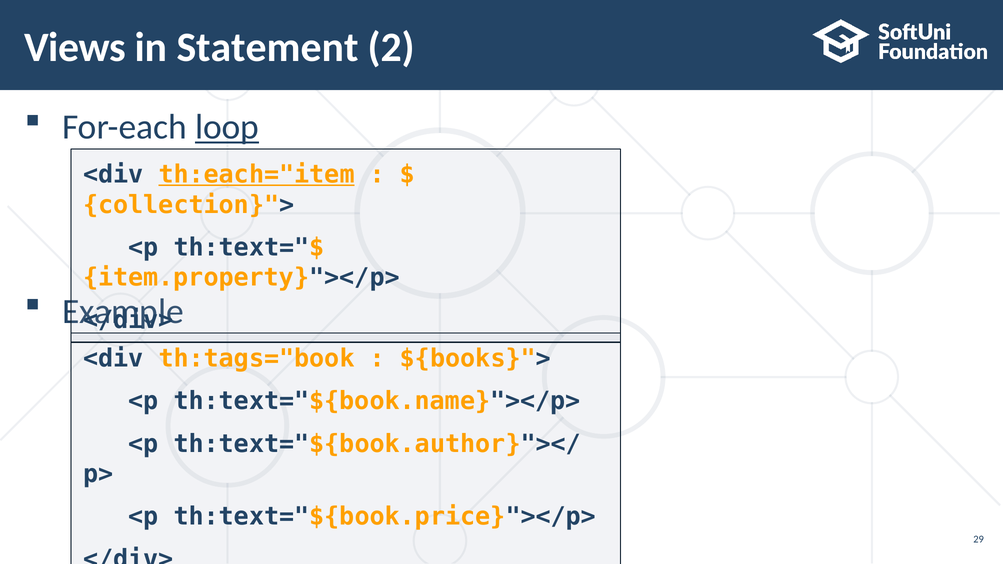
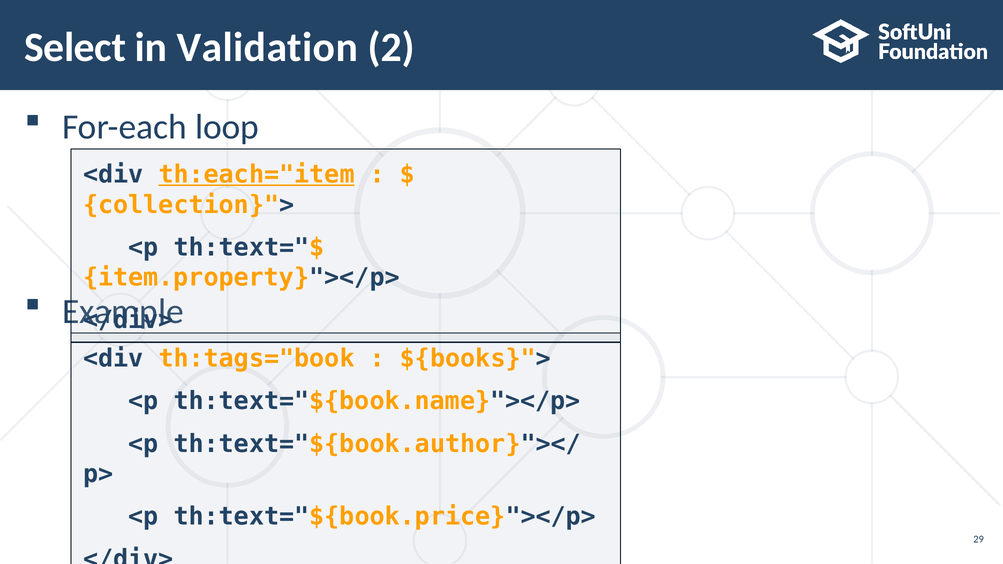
Views: Views -> Select
Statement: Statement -> Validation
loop underline: present -> none
